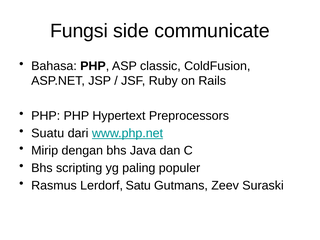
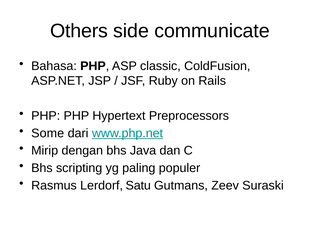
Fungsi: Fungsi -> Others
Suatu: Suatu -> Some
